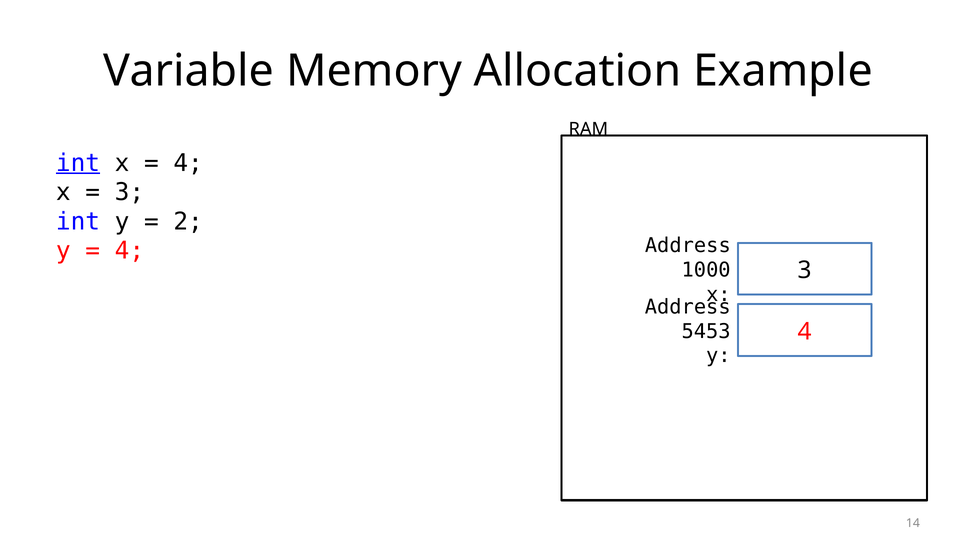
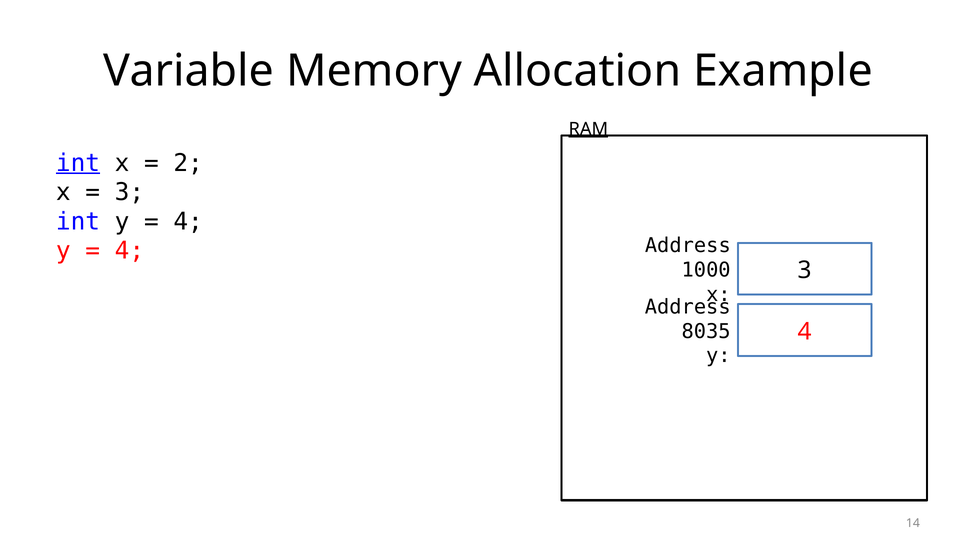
RAM underline: none -> present
4 at (188, 163): 4 -> 2
2 at (188, 222): 2 -> 4
5453: 5453 -> 8035
